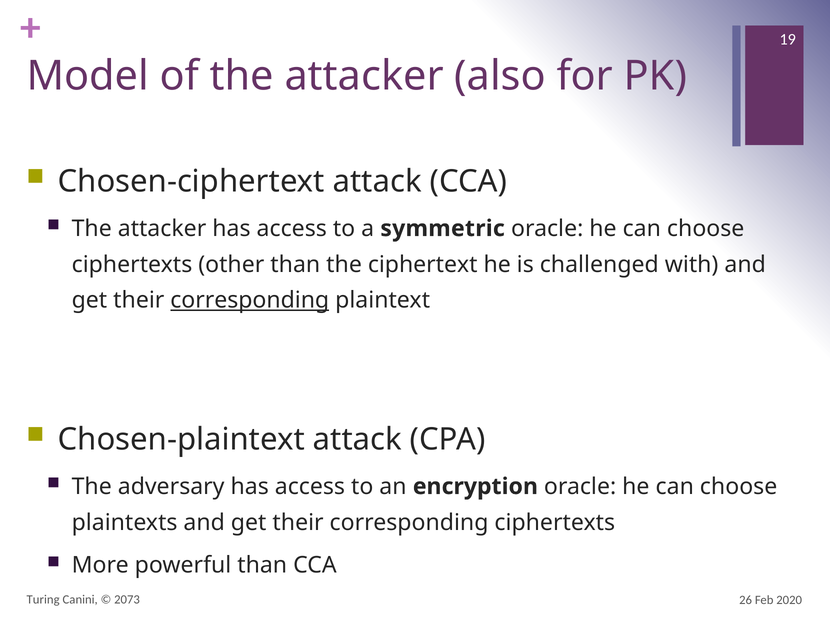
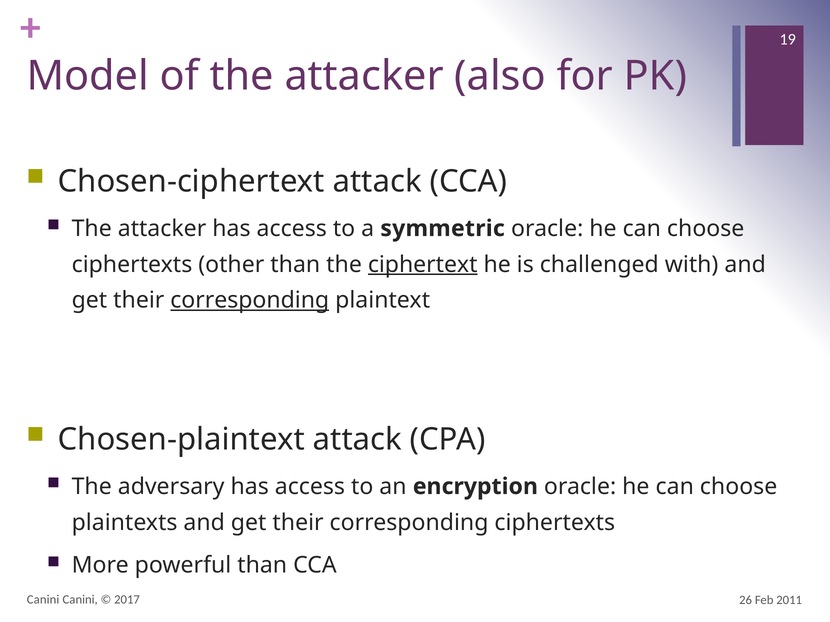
ciphertext underline: none -> present
Turing at (43, 600): Turing -> Canini
2073: 2073 -> 2017
2020: 2020 -> 2011
